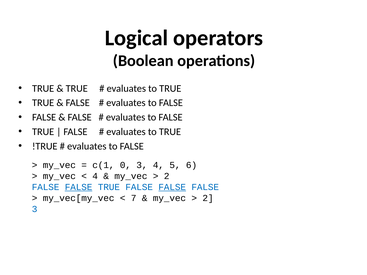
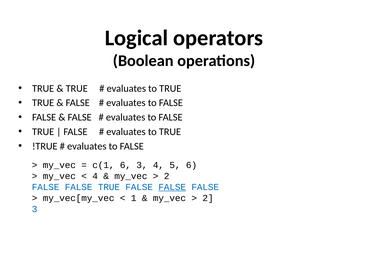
c(1 0: 0 -> 6
FALSE at (79, 187) underline: present -> none
7: 7 -> 1
